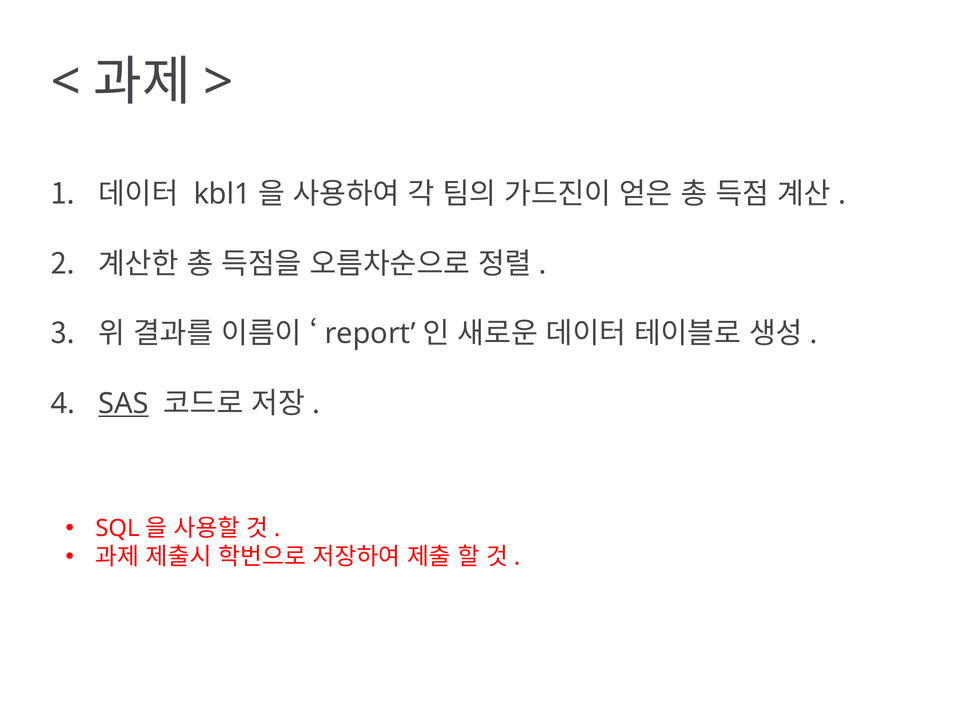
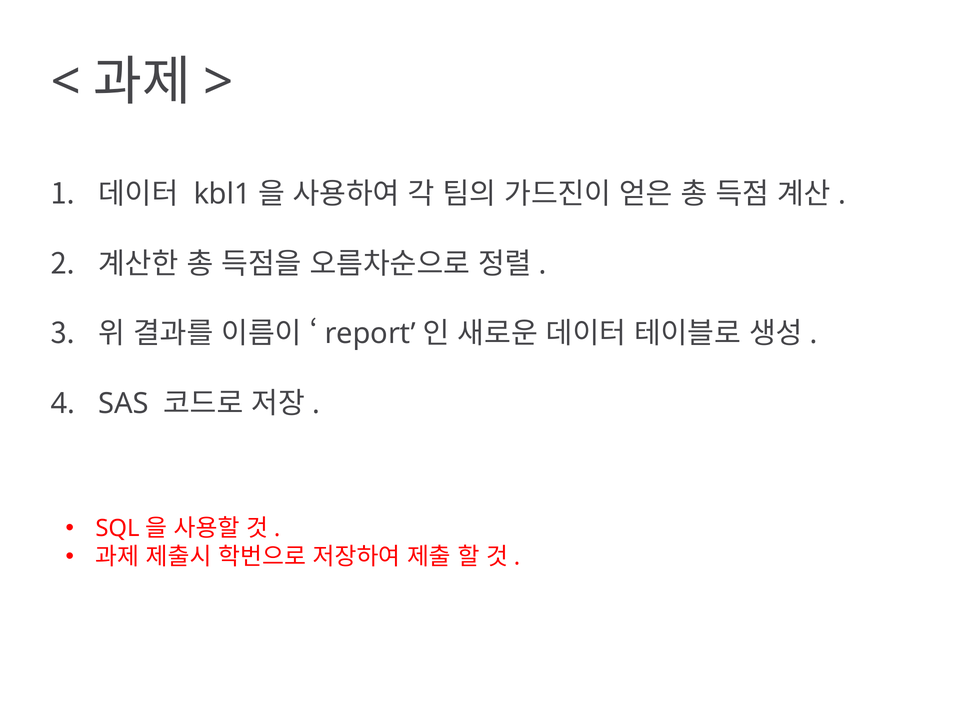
SAS underline: present -> none
